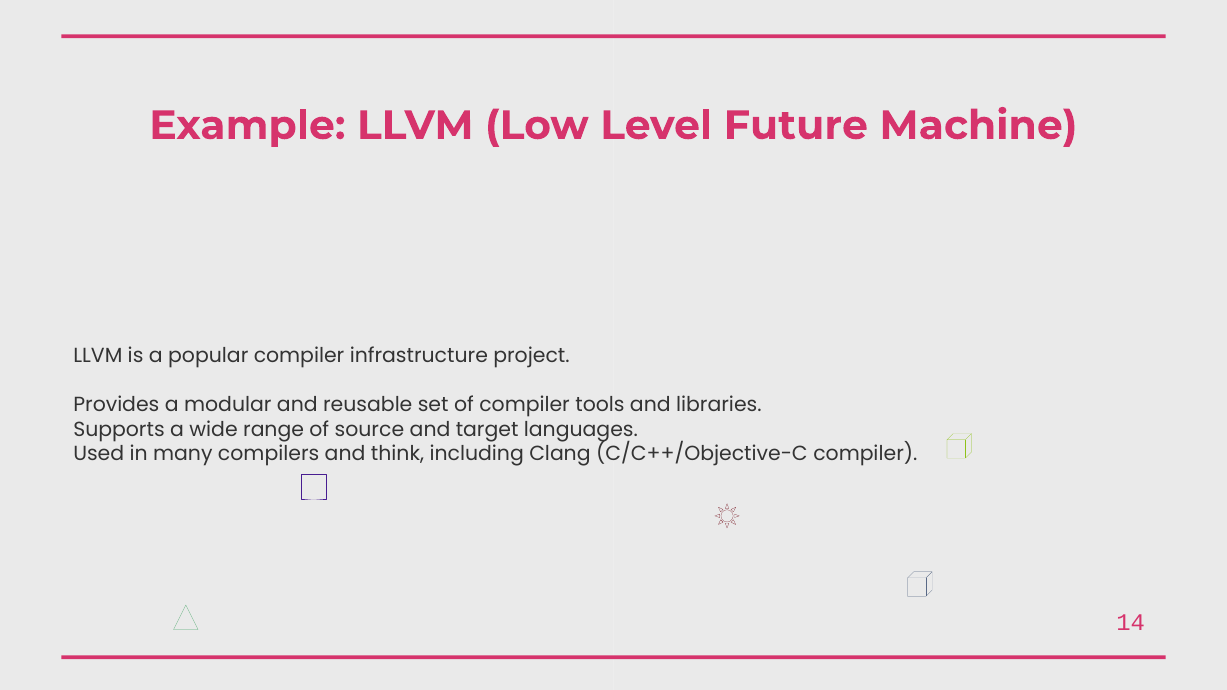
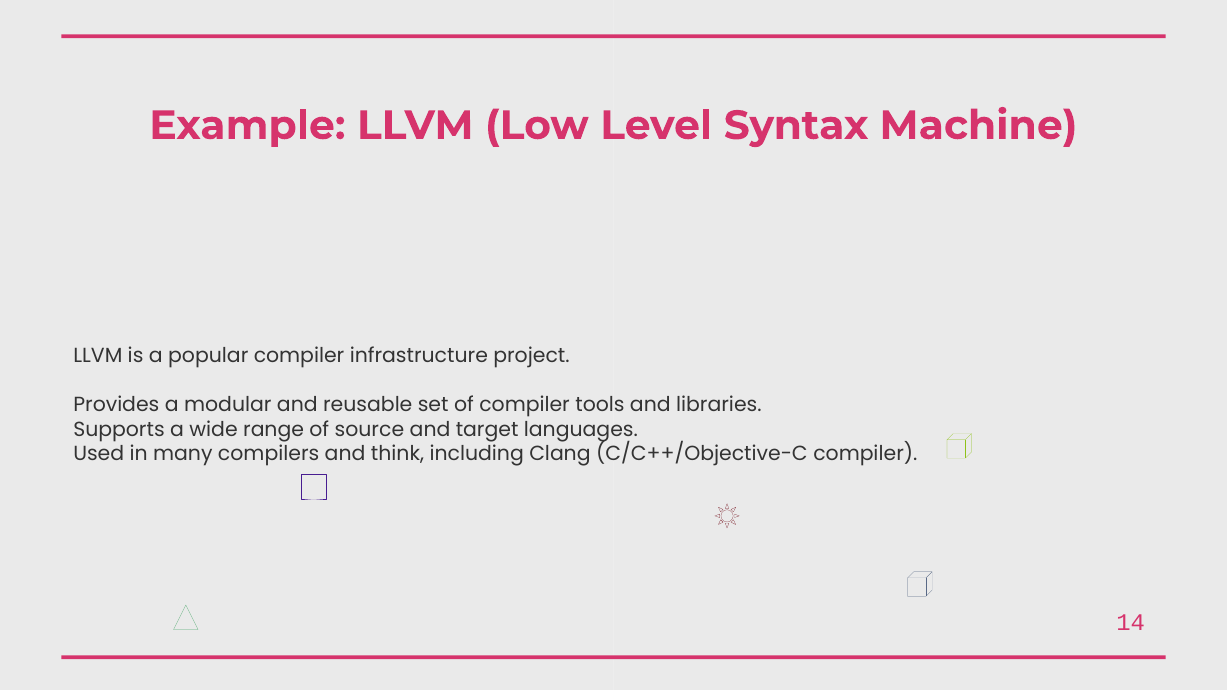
Future: Future -> Syntax
